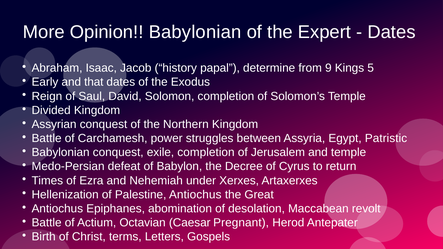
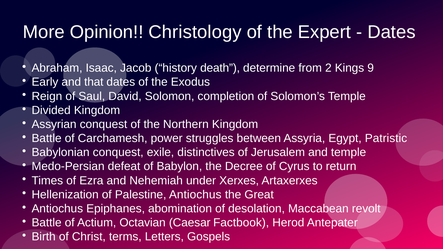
Opinion Babylonian: Babylonian -> Christology
papal: papal -> death
9: 9 -> 2
5: 5 -> 9
exile completion: completion -> distinctives
Pregnant: Pregnant -> Factbook
